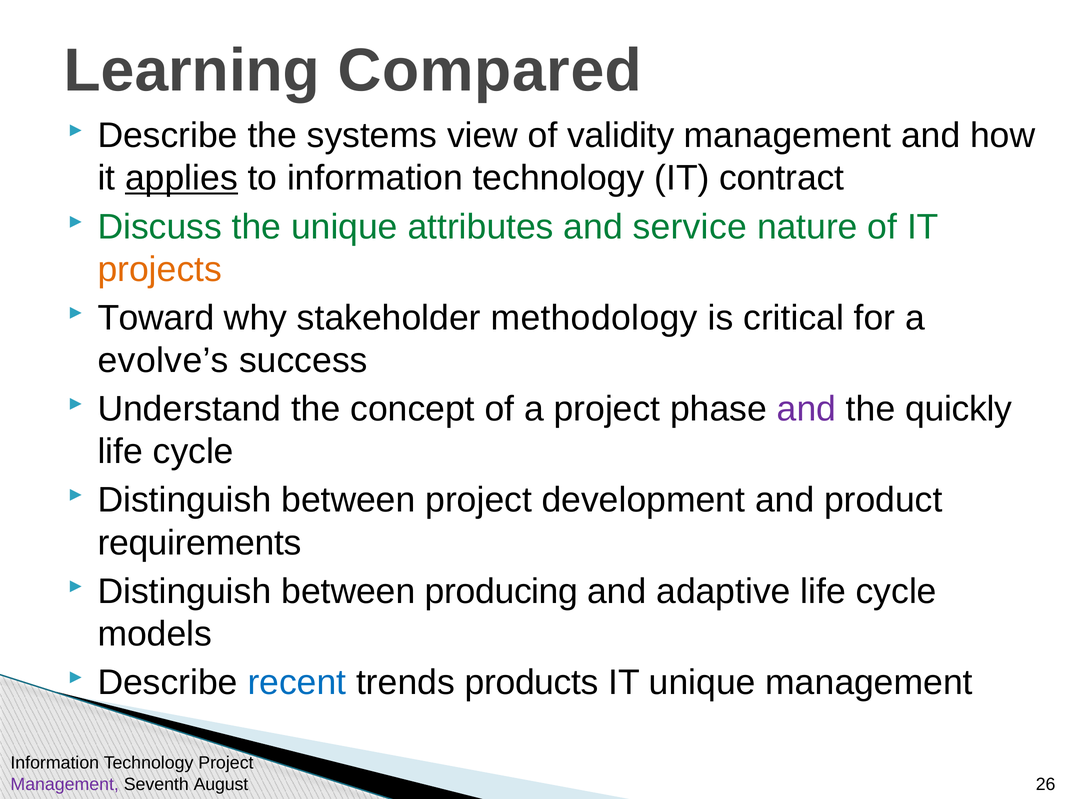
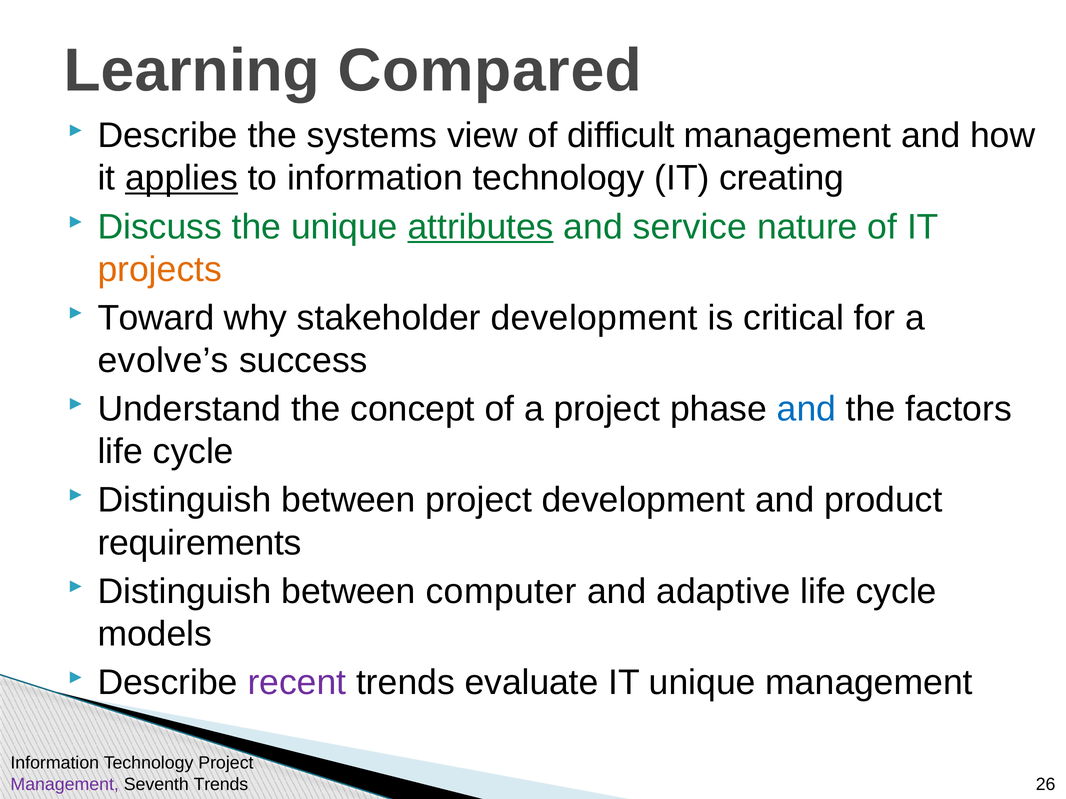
validity: validity -> difficult
contract: contract -> creating
attributes underline: none -> present
stakeholder methodology: methodology -> development
and at (806, 409) colour: purple -> blue
quickly: quickly -> factors
producing: producing -> computer
recent colour: blue -> purple
products: products -> evaluate
Seventh August: August -> Trends
